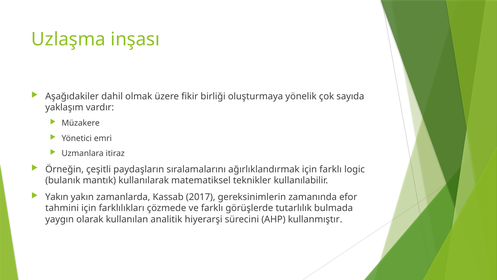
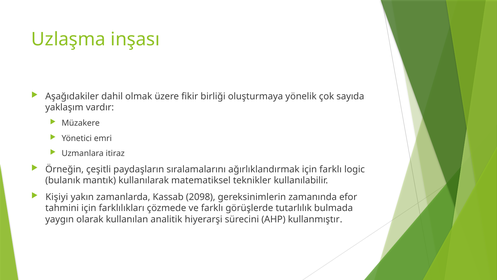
Yakın at (57, 197): Yakın -> Kişiyi
2017: 2017 -> 2098
